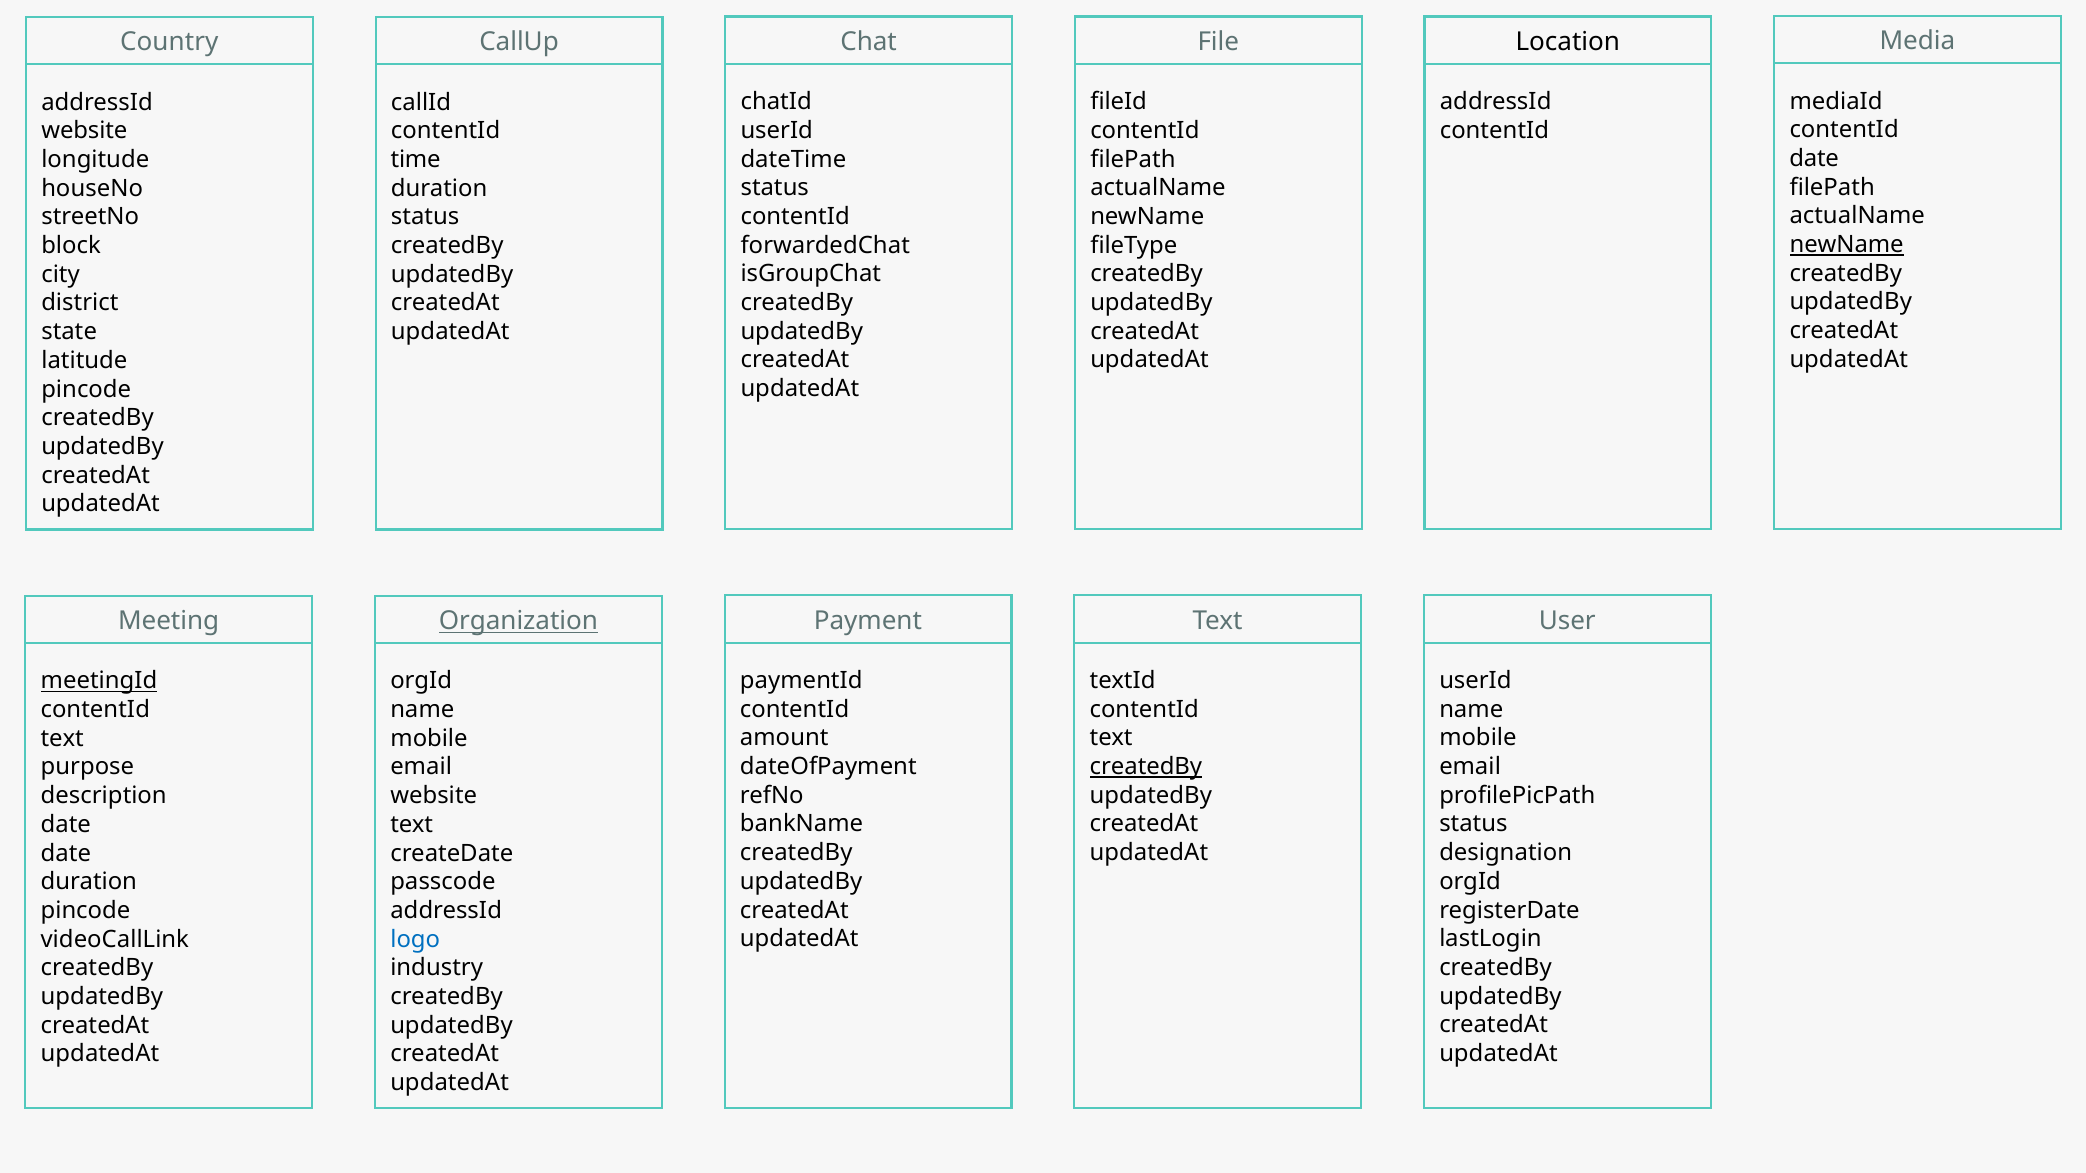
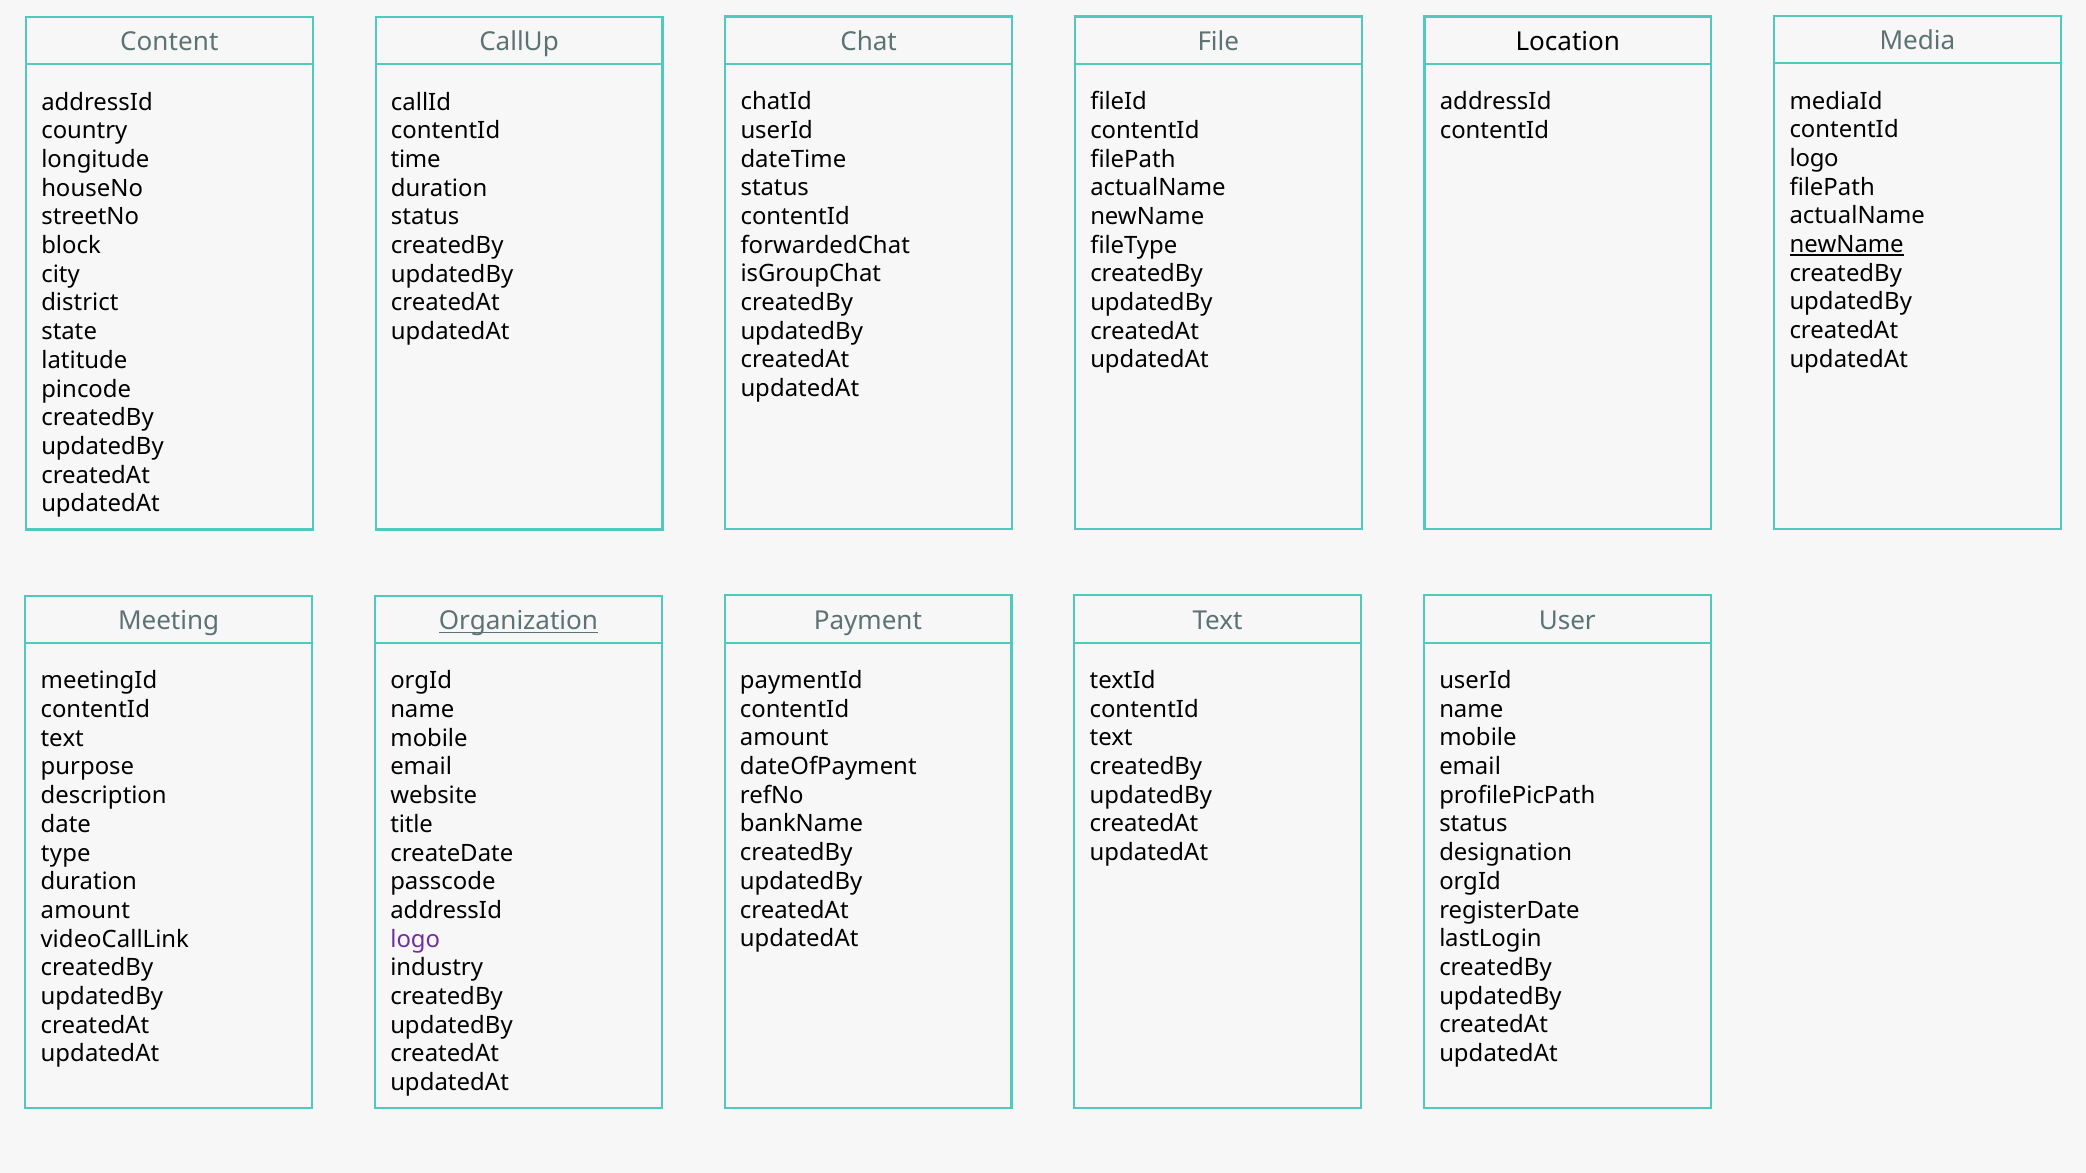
Country: Country -> Content
website at (84, 131): website -> country
date at (1814, 159): date -> logo
meetingId underline: present -> none
createdBy at (1146, 767) underline: present -> none
text at (412, 825): text -> title
date at (66, 853): date -> type
pincode at (85, 911): pincode -> amount
logo at (415, 940) colour: blue -> purple
